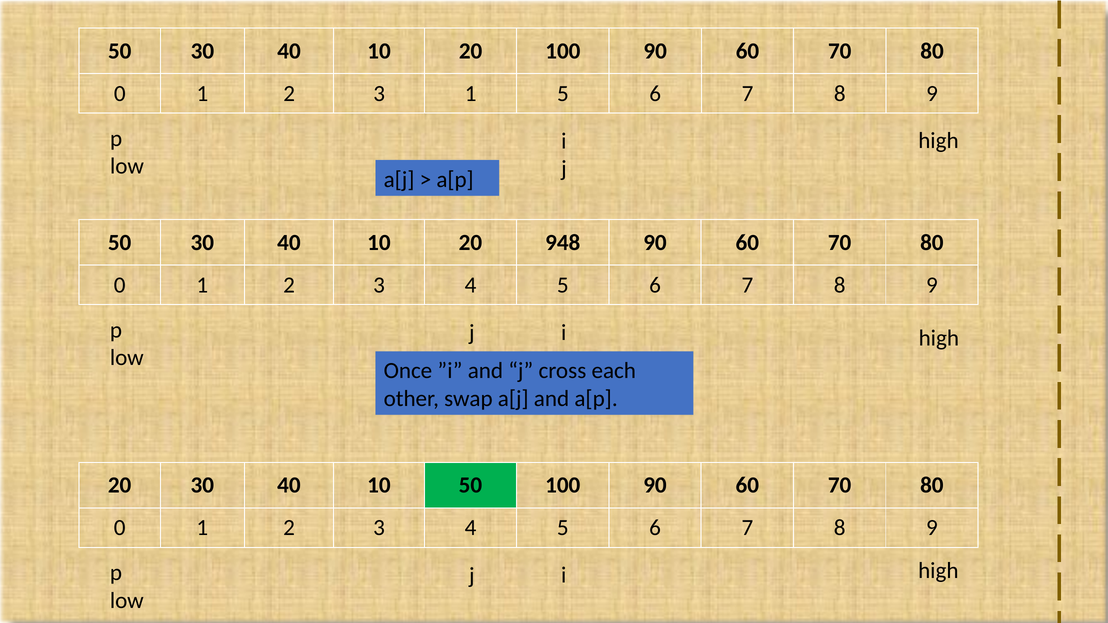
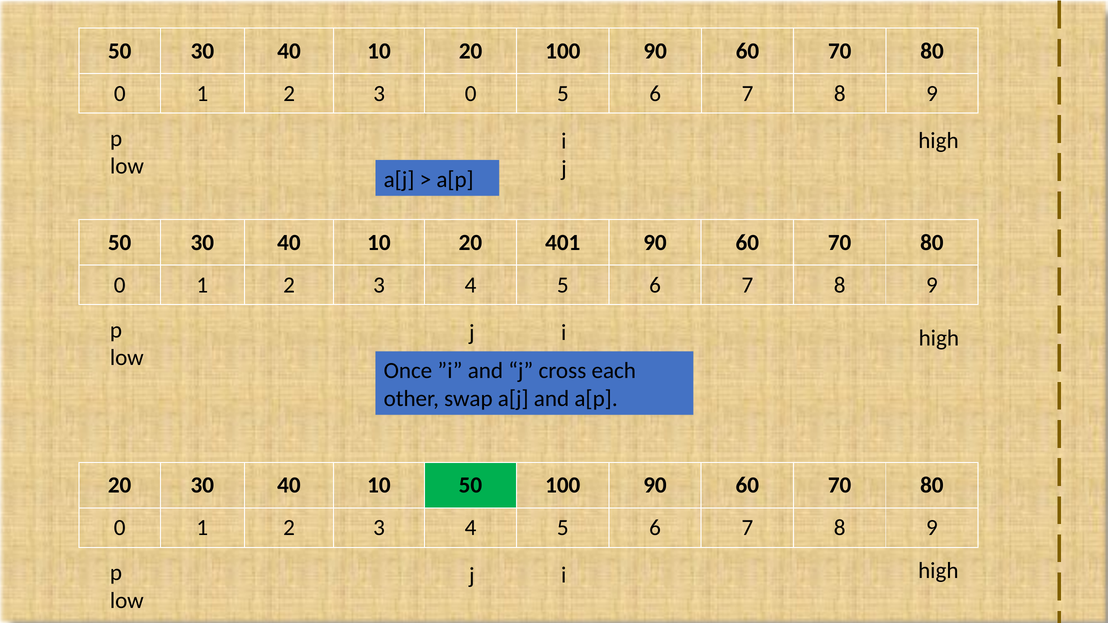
3 1: 1 -> 0
948: 948 -> 401
